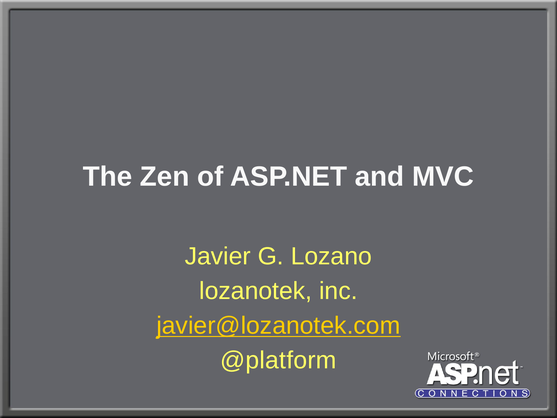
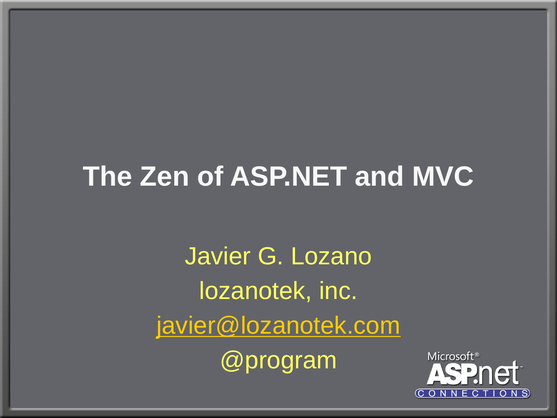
@platform: @platform -> @program
